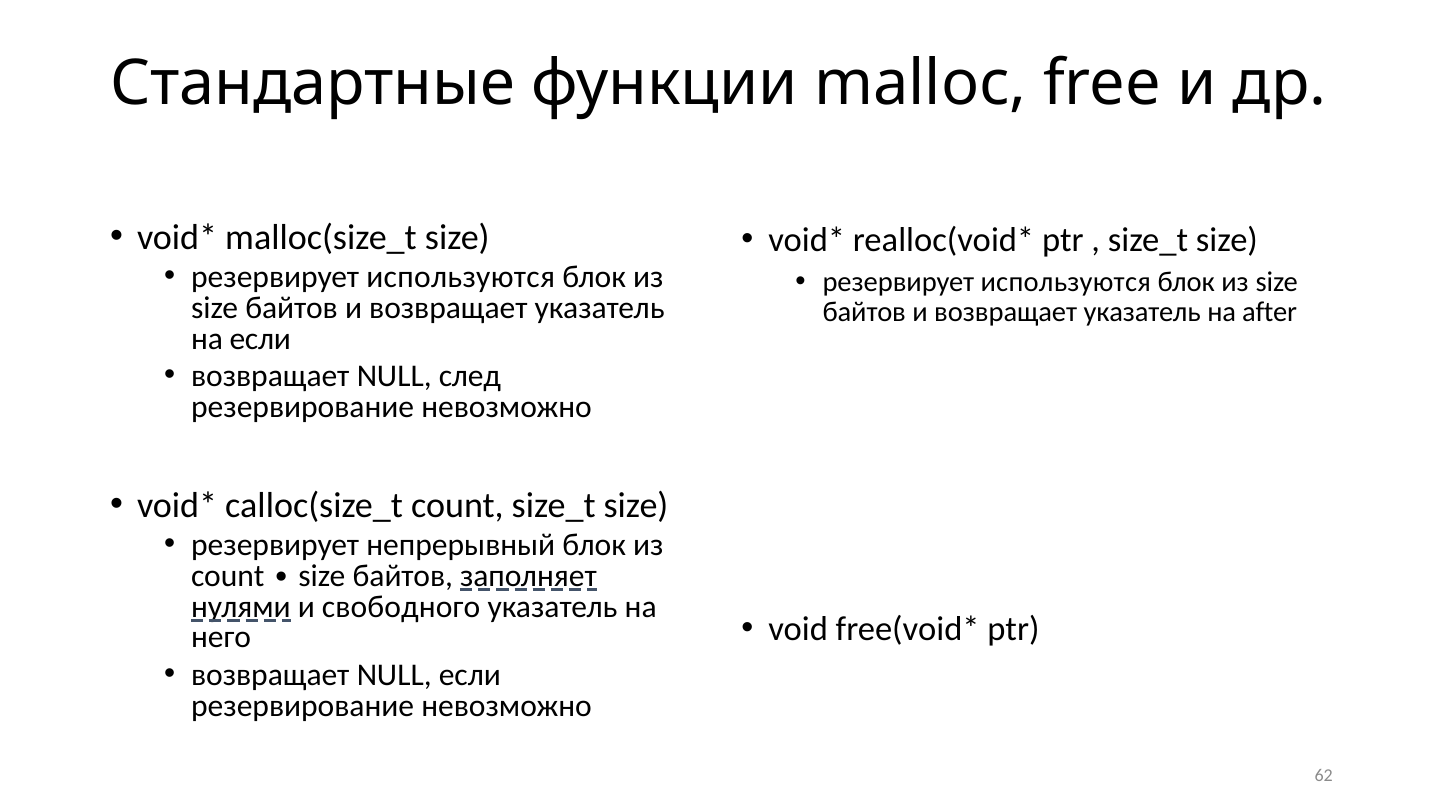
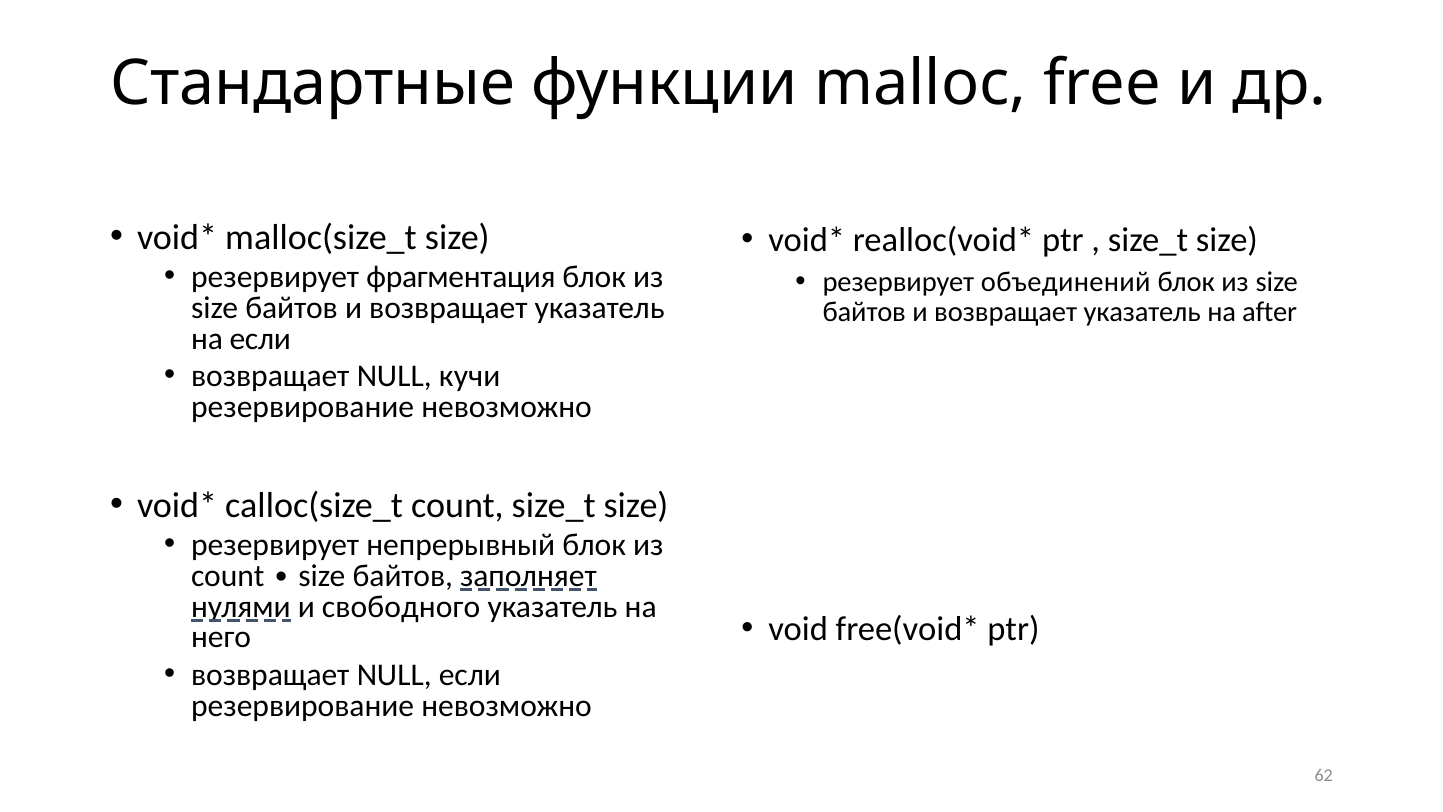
используются at (461, 277): используются -> фрагментация
используются at (1066, 282): используются -> объединений
след: след -> кучи
